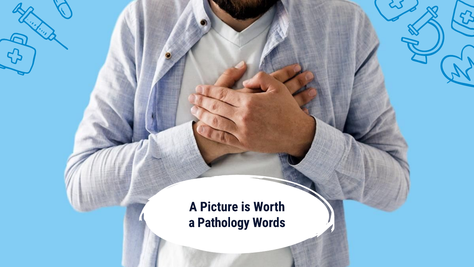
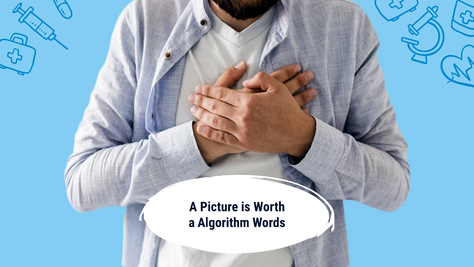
Pathology: Pathology -> Algorithm
